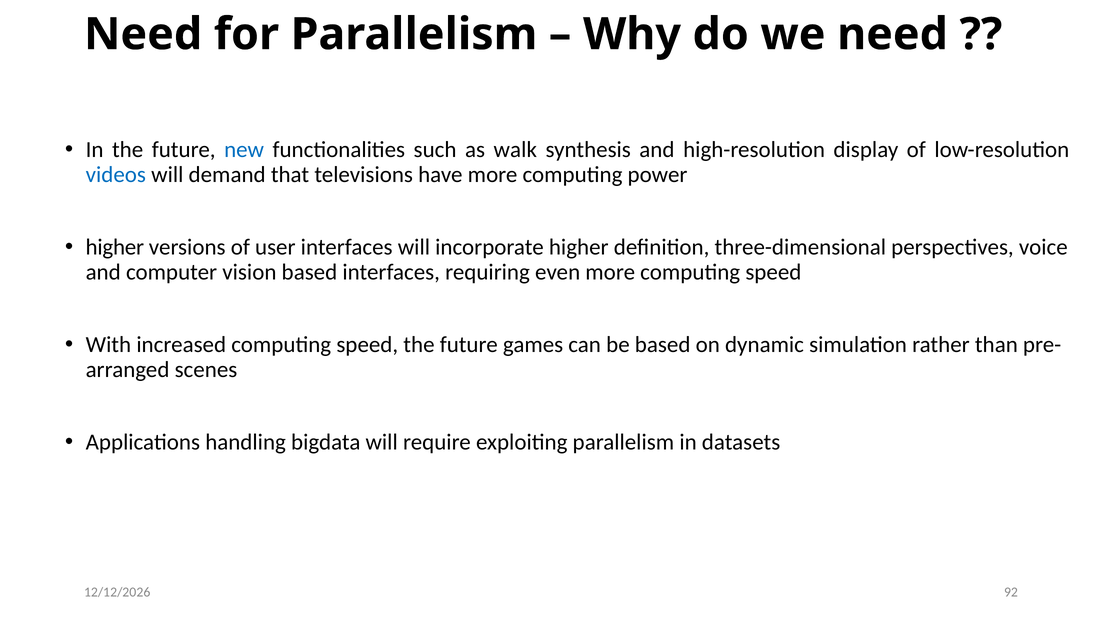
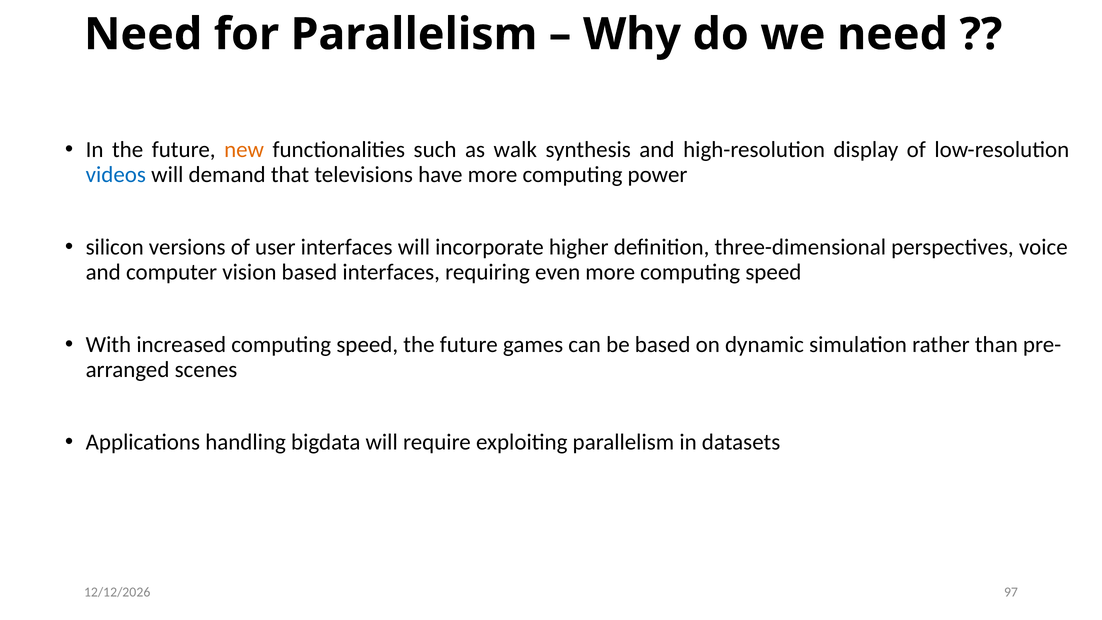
new colour: blue -> orange
higher at (115, 247): higher -> silicon
92: 92 -> 97
